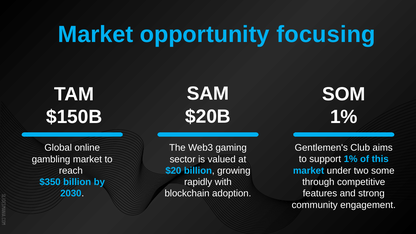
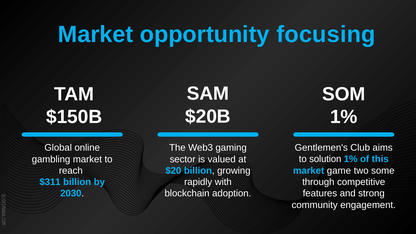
support: support -> solution
under: under -> game
$350: $350 -> $311
